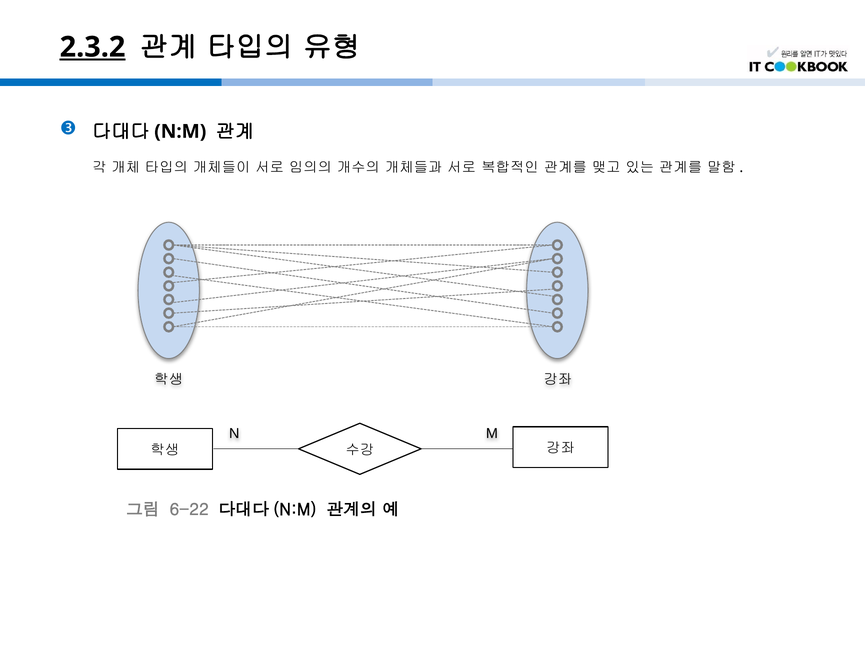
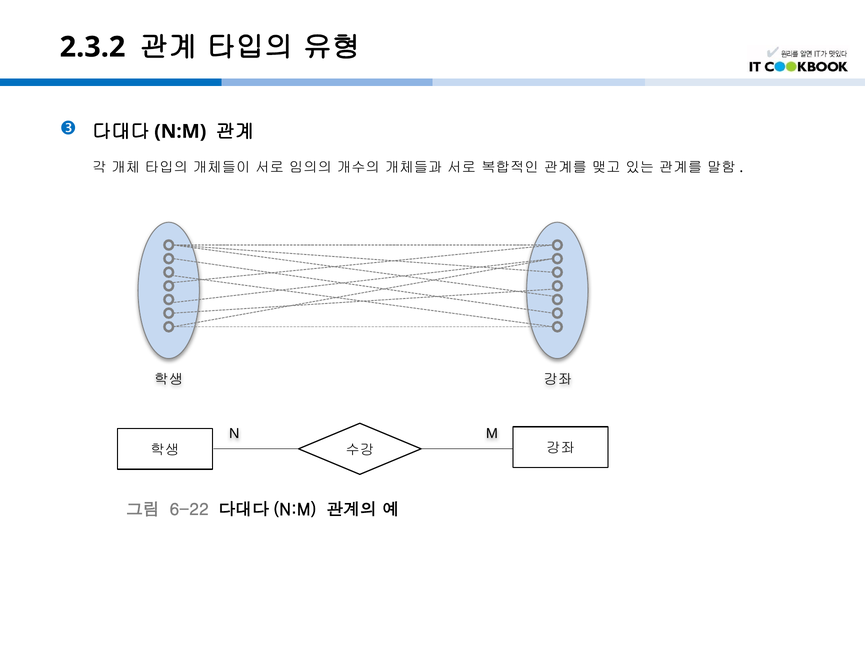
2.3.2 underline: present -> none
